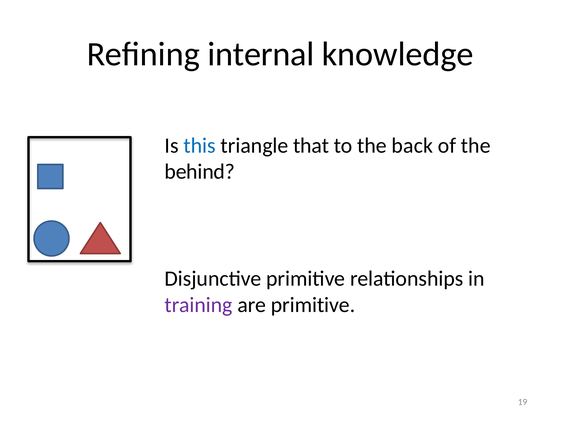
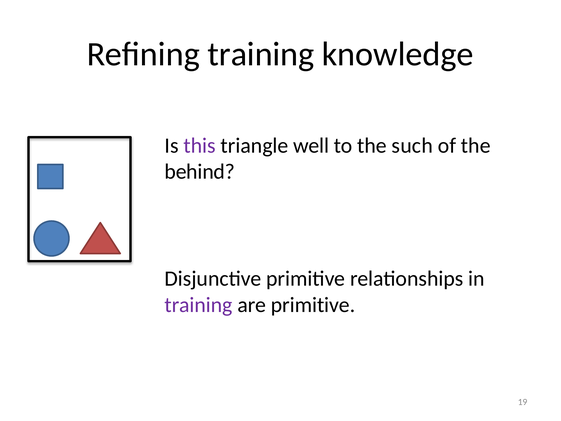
Refining internal: internal -> training
this colour: blue -> purple
that: that -> well
back: back -> such
